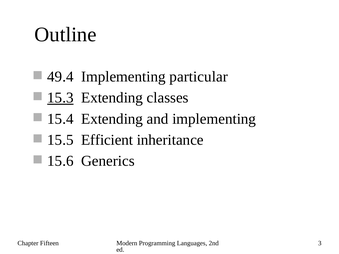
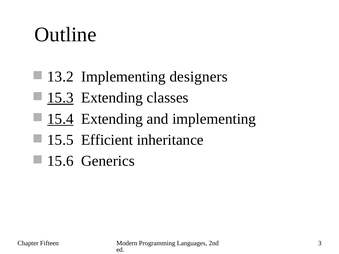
49.4: 49.4 -> 13.2
particular: particular -> designers
15.4 underline: none -> present
